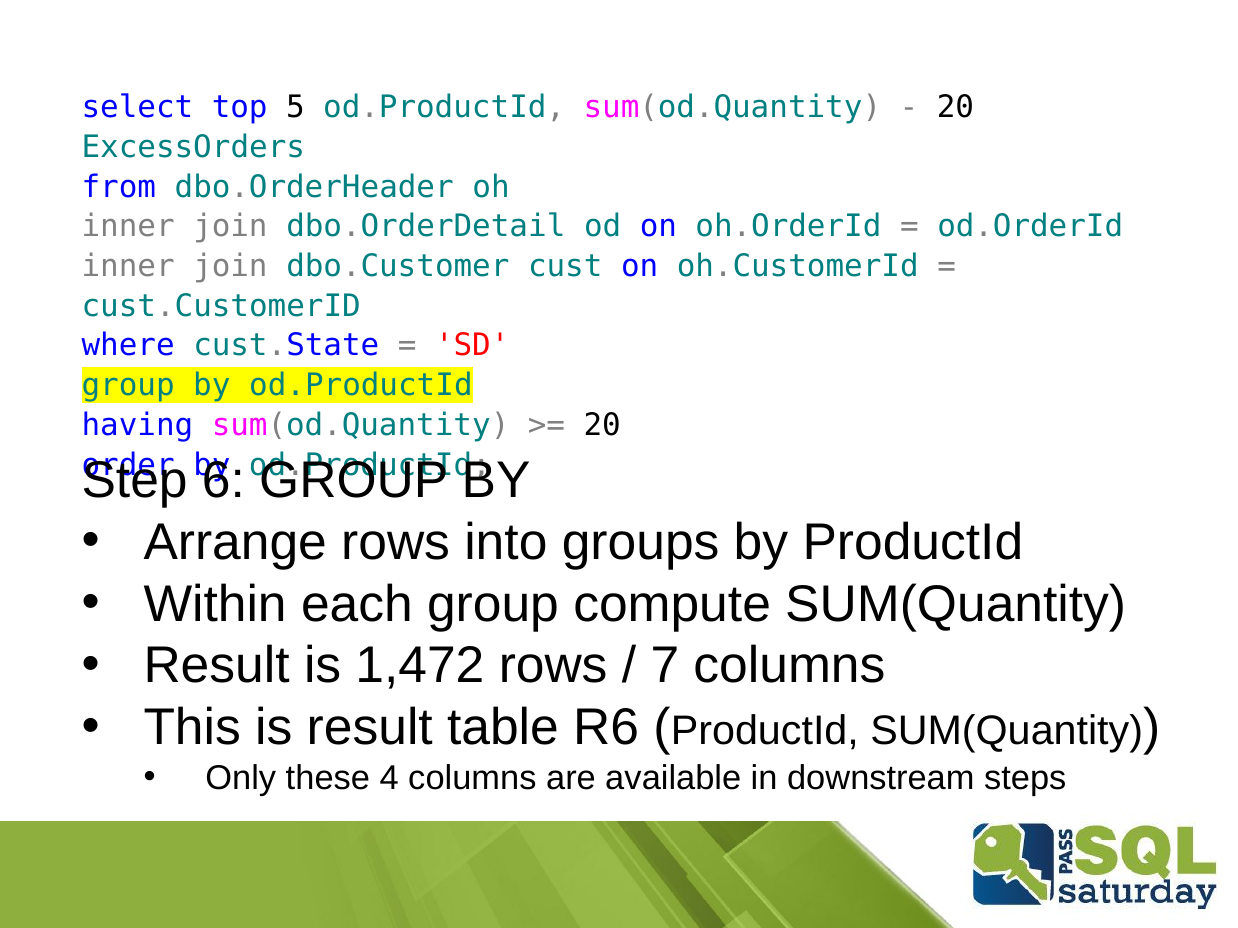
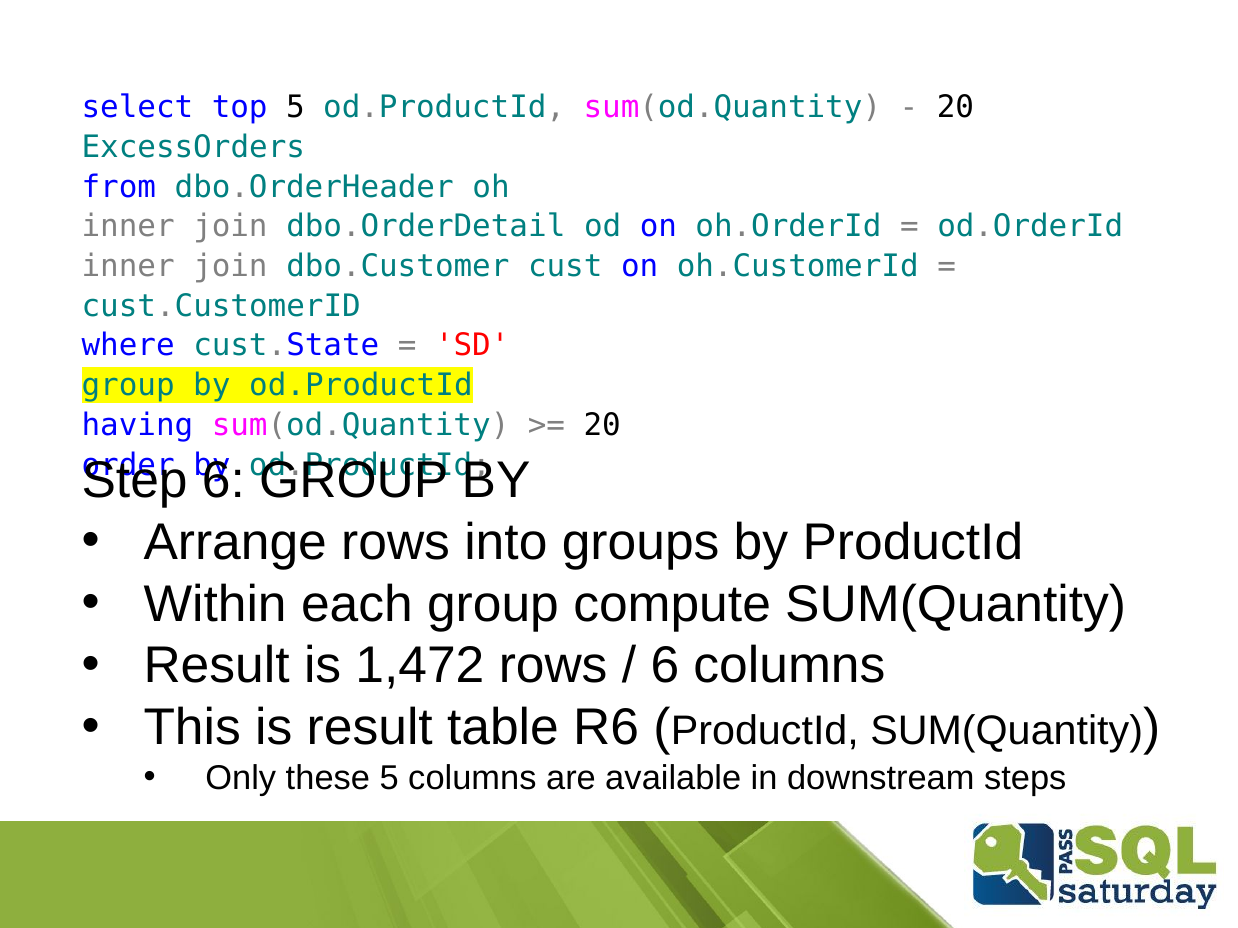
7 at (665, 666): 7 -> 6
these 4: 4 -> 5
